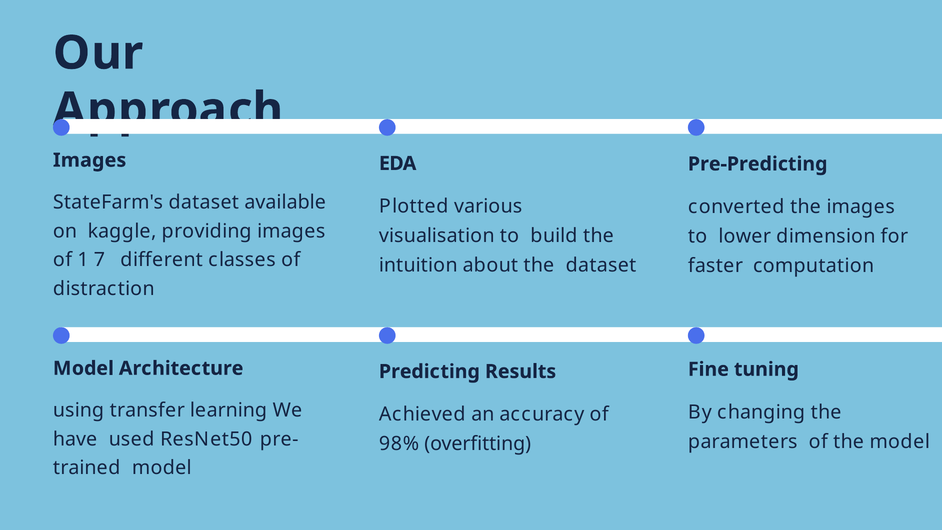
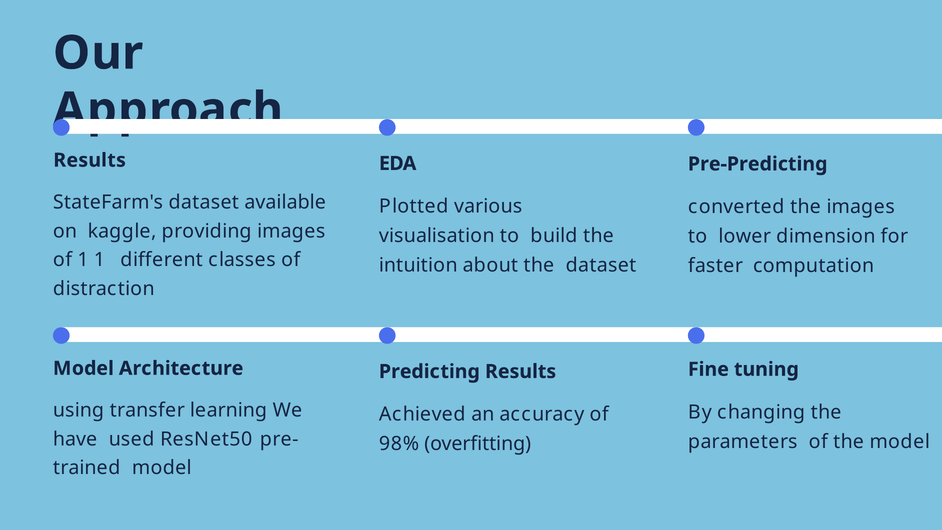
Images at (90, 160): Images -> Results
1 7: 7 -> 1
